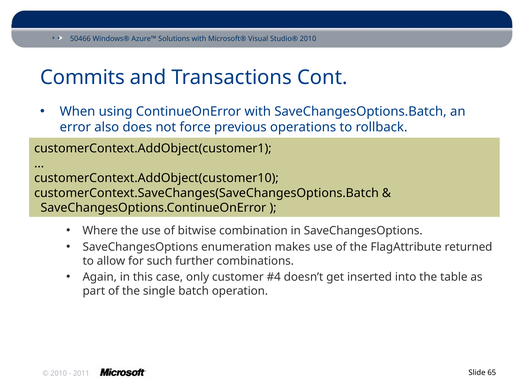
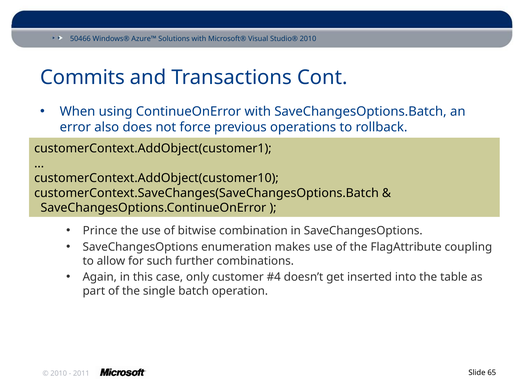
Where: Where -> Prince
returned: returned -> coupling
